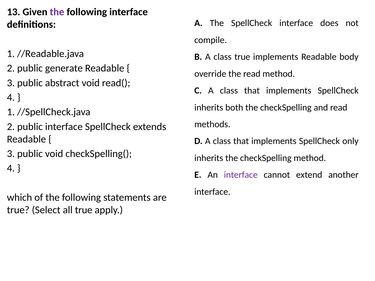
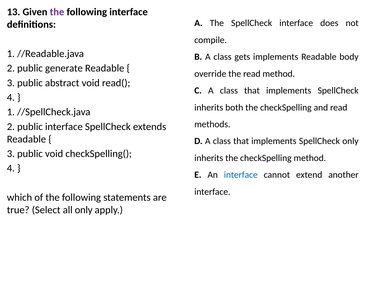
class true: true -> gets
interface at (241, 175) colour: purple -> blue
all true: true -> only
